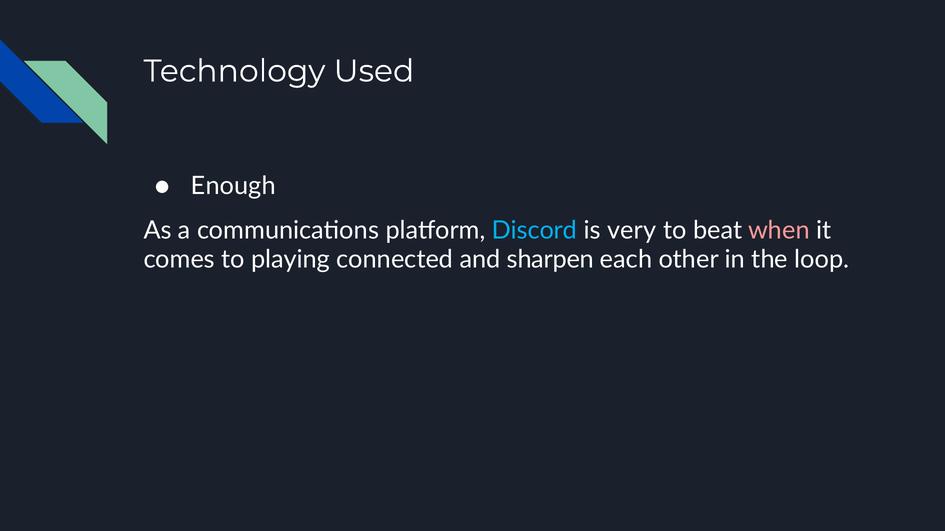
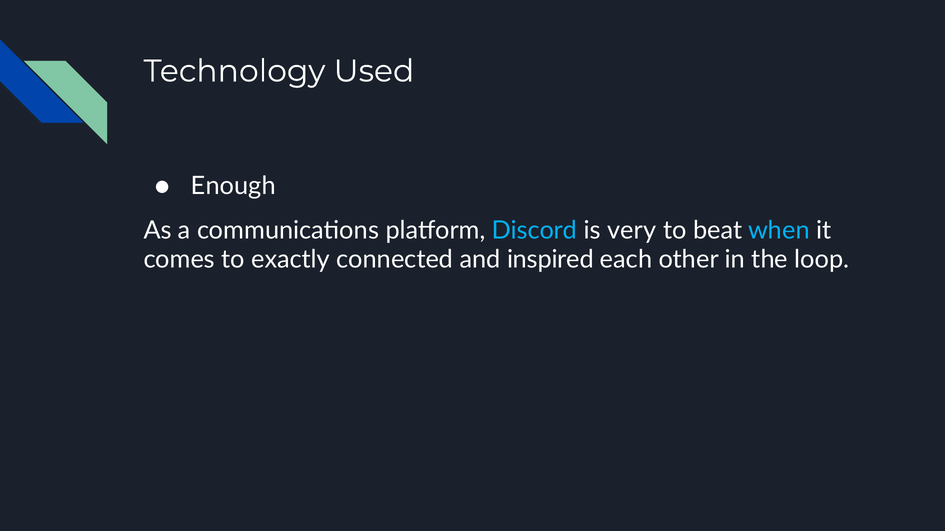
when colour: pink -> light blue
playing: playing -> exactly
sharpen: sharpen -> inspired
